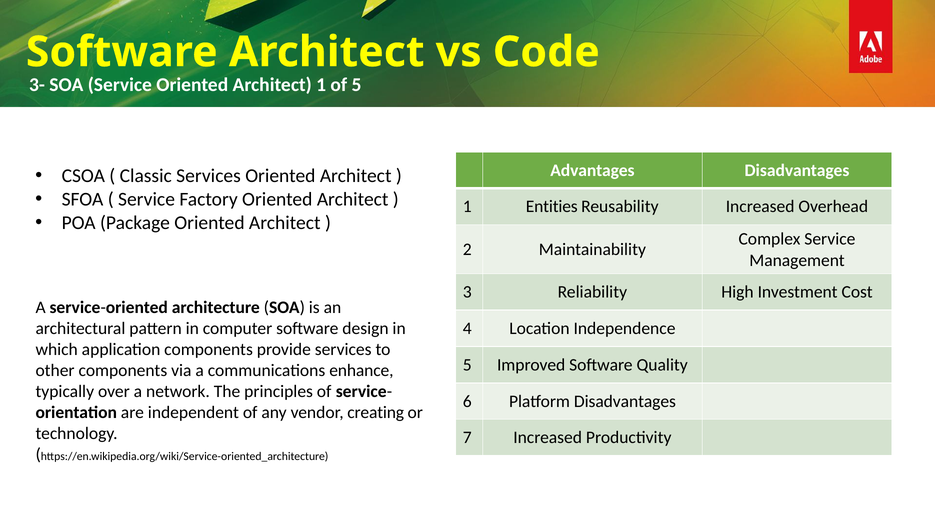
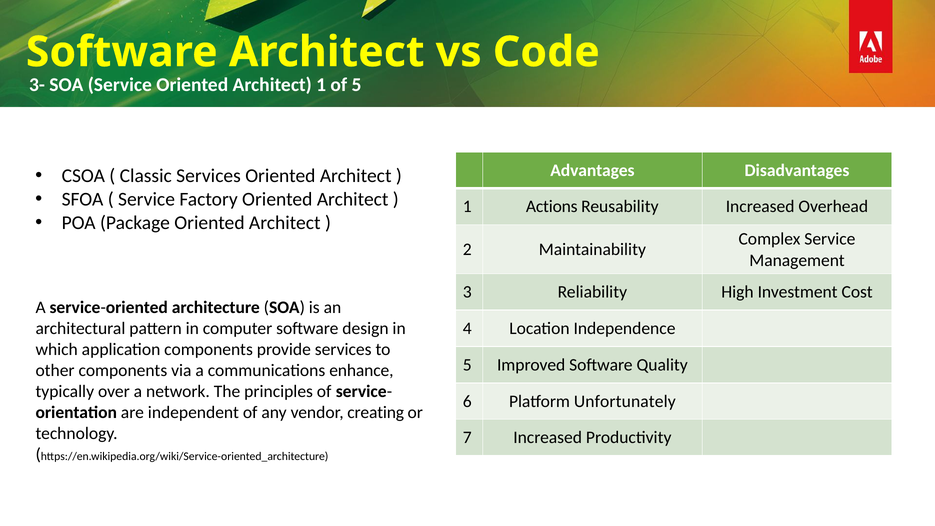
Entities: Entities -> Actions
Platform Disadvantages: Disadvantages -> Unfortunately
